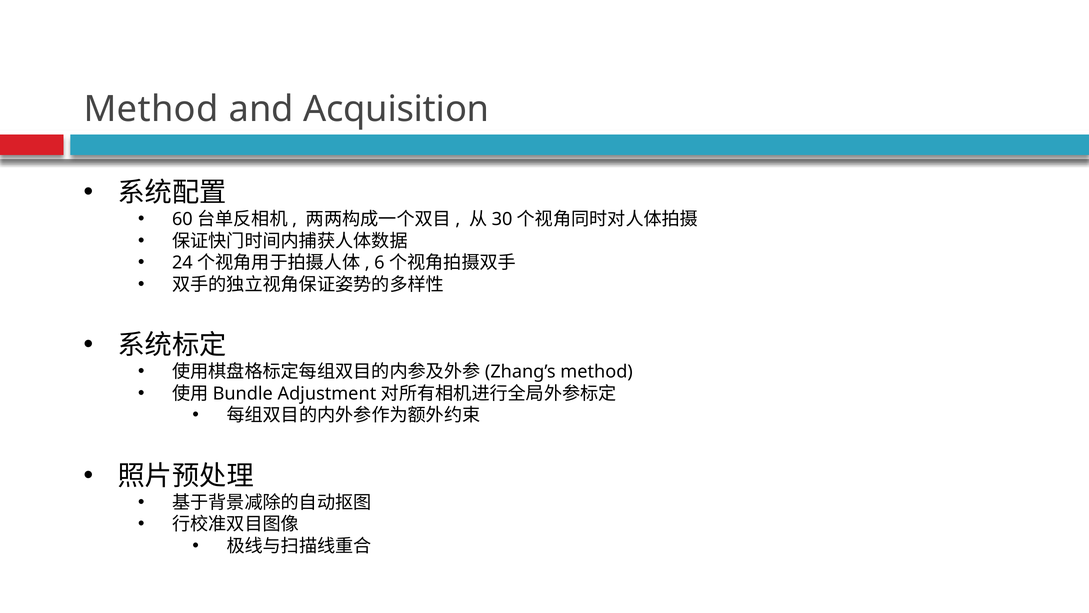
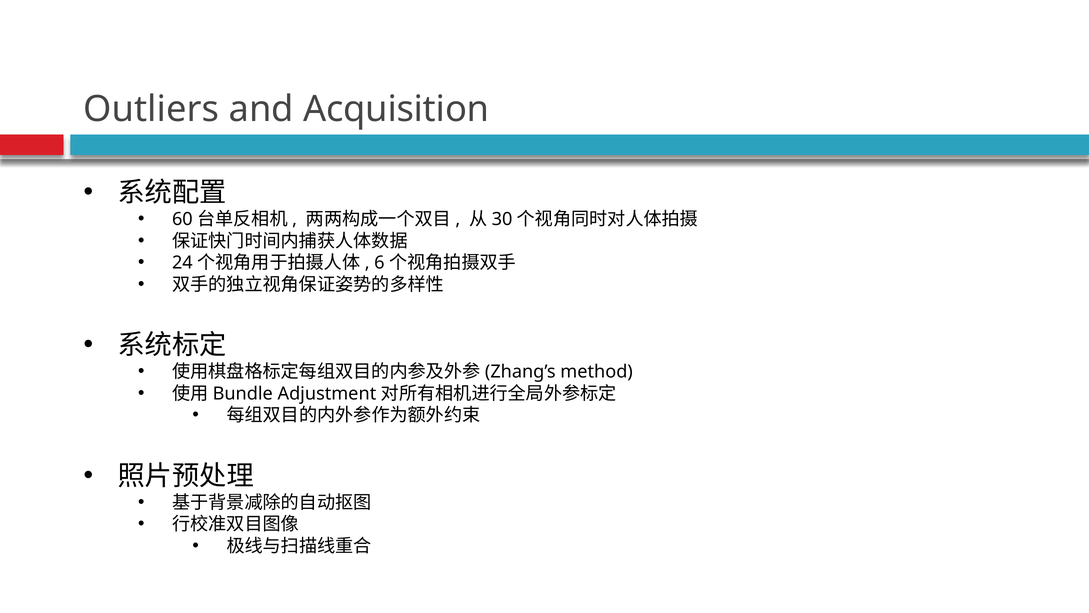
Method at (151, 109): Method -> Outliers
